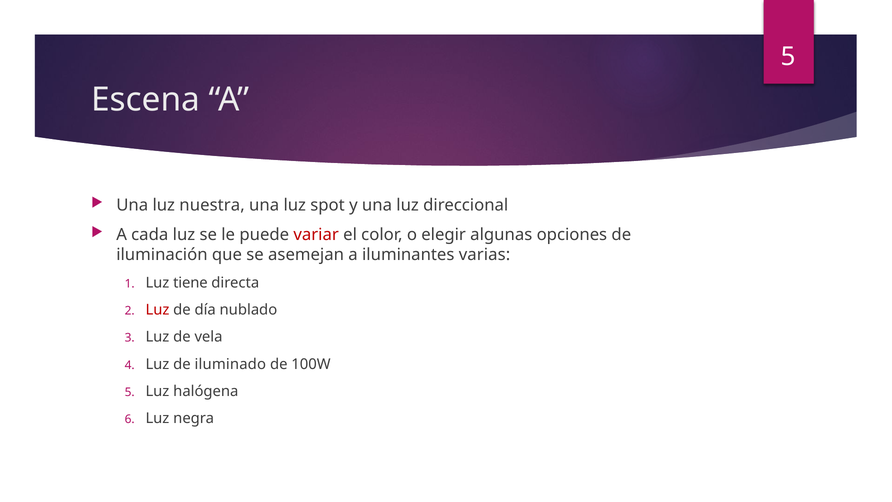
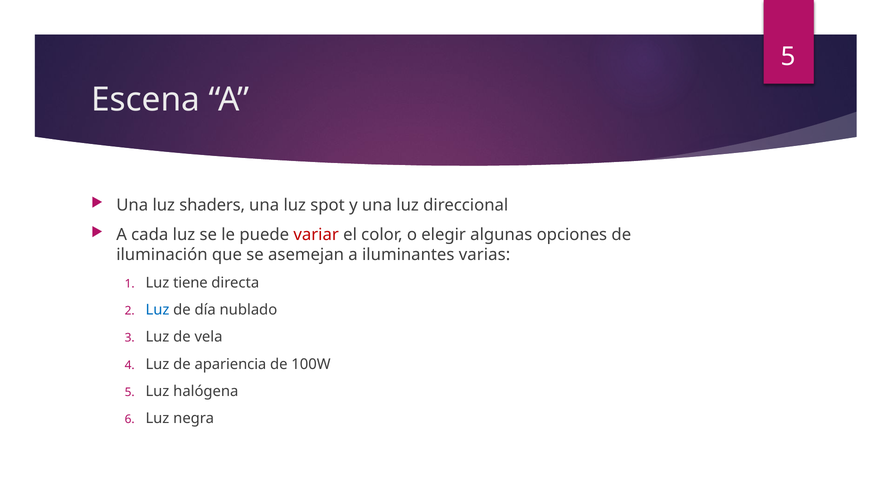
nuestra: nuestra -> shaders
Luz at (157, 310) colour: red -> blue
iluminado: iluminado -> apariencia
